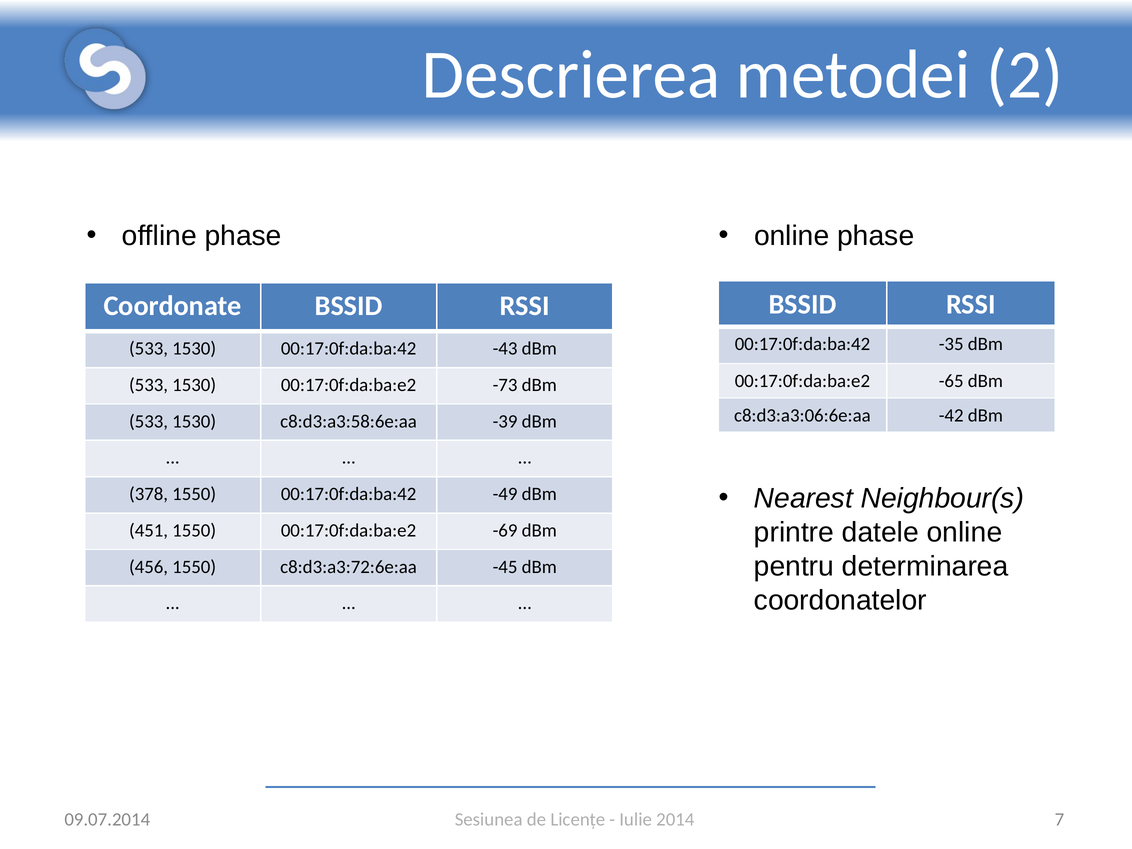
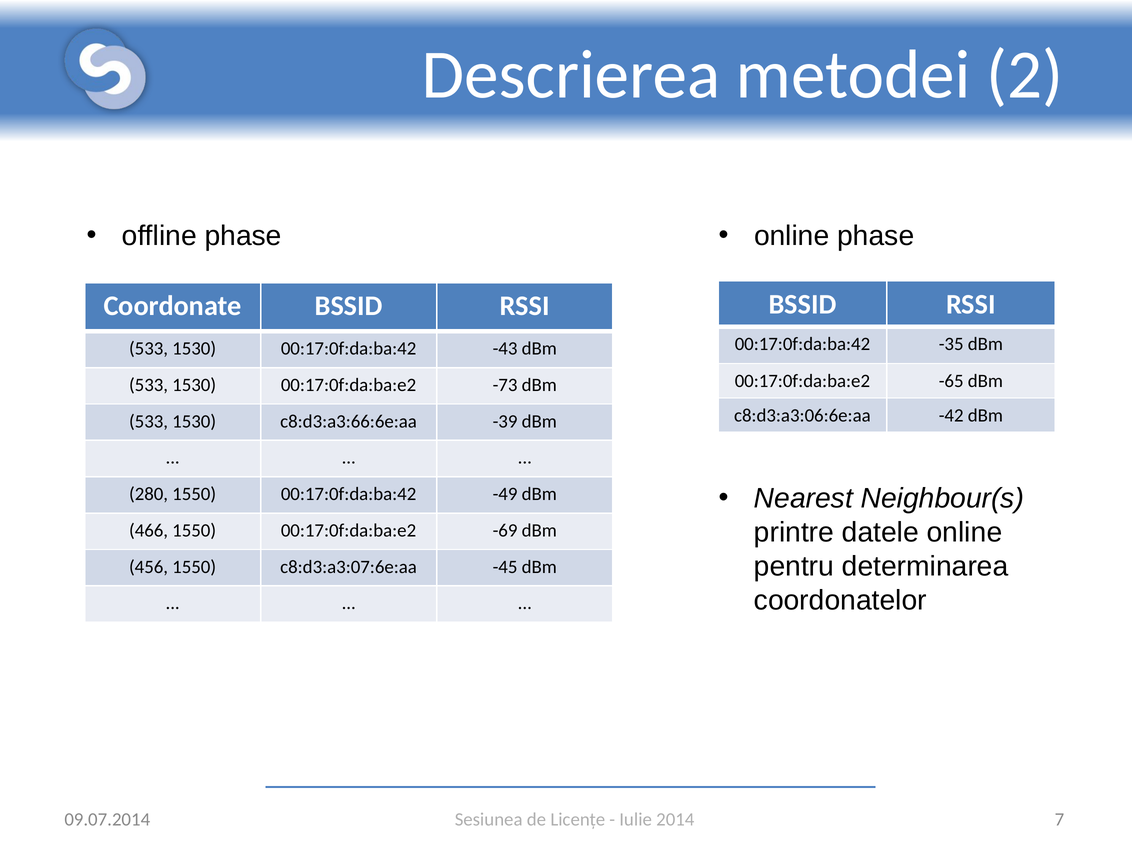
c8:d3:a3:58:6e:aa: c8:d3:a3:58:6e:aa -> c8:d3:a3:66:6e:aa
378: 378 -> 280
451: 451 -> 466
c8:d3:a3:72:6e:aa: c8:d3:a3:72:6e:aa -> c8:d3:a3:07:6e:aa
